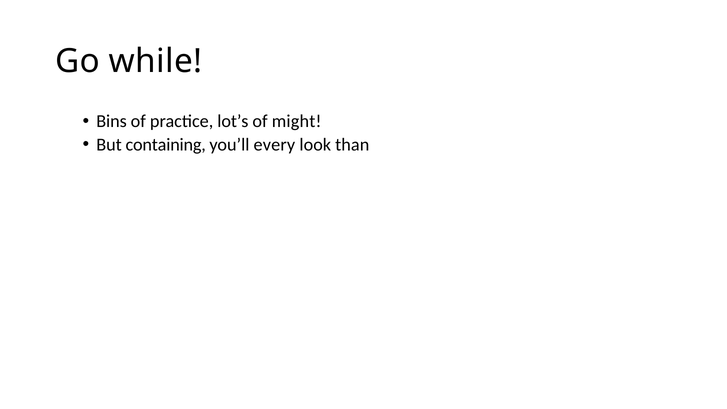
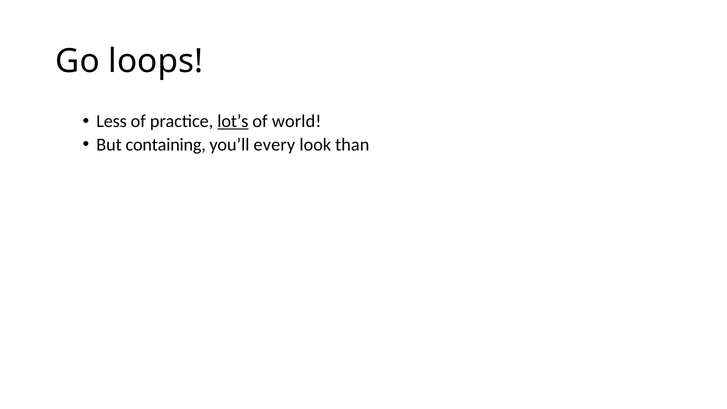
while: while -> loops
Bins: Bins -> Less
lot’s underline: none -> present
might: might -> world
